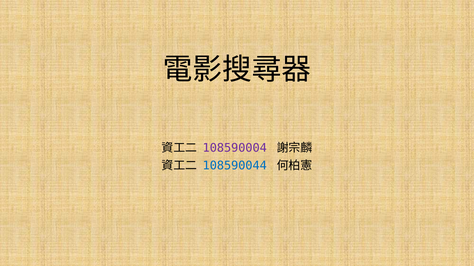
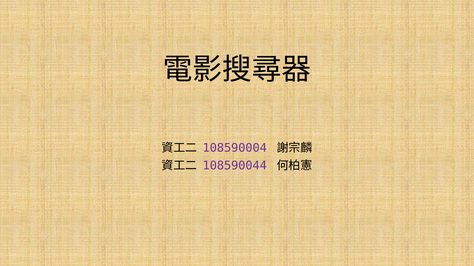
108590044 colour: blue -> purple
